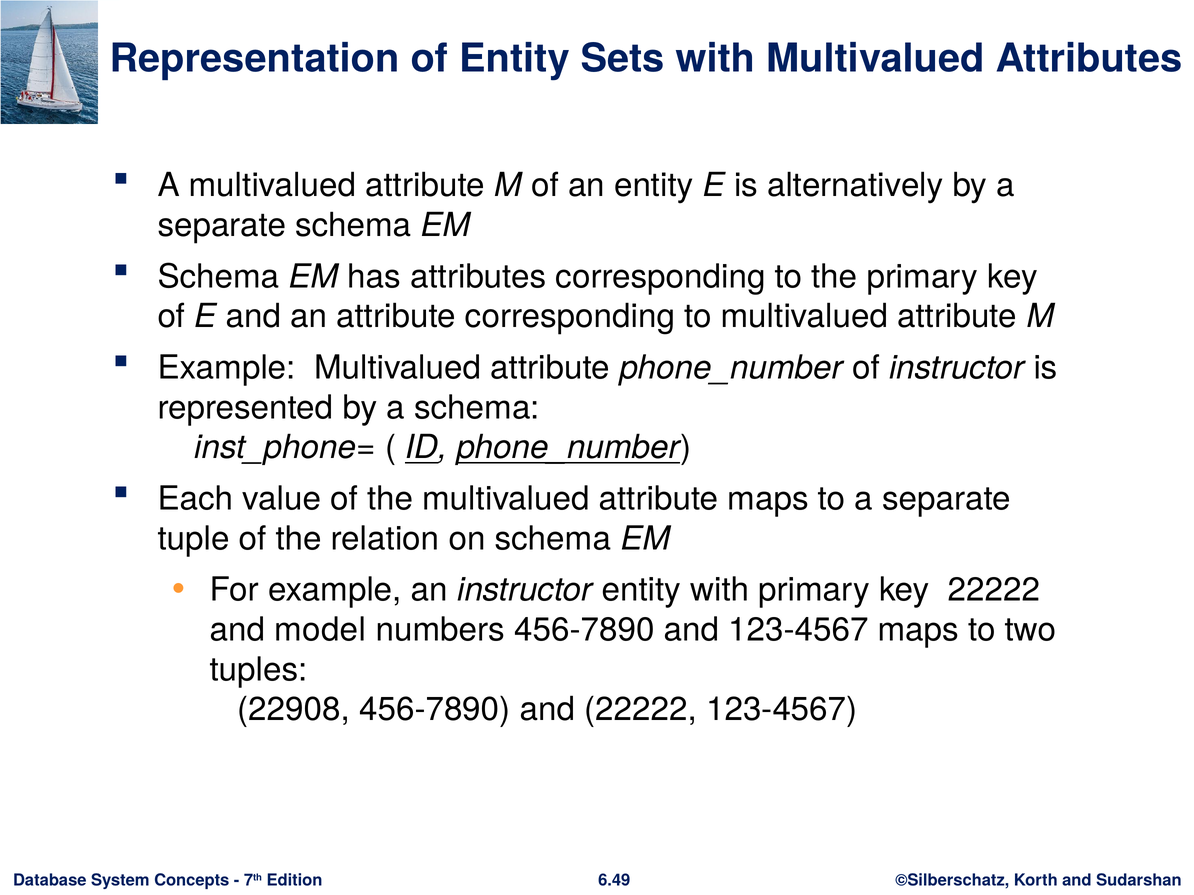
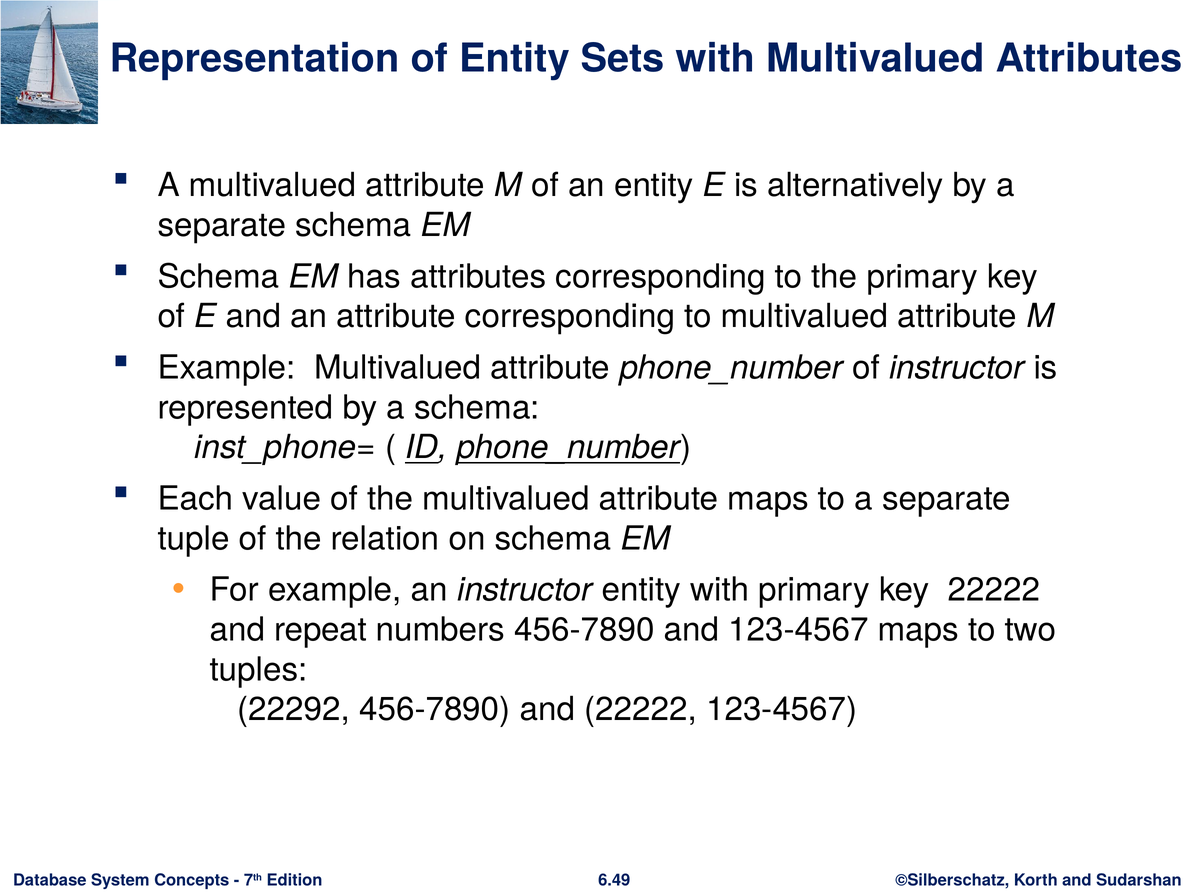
model: model -> repeat
22908: 22908 -> 22292
